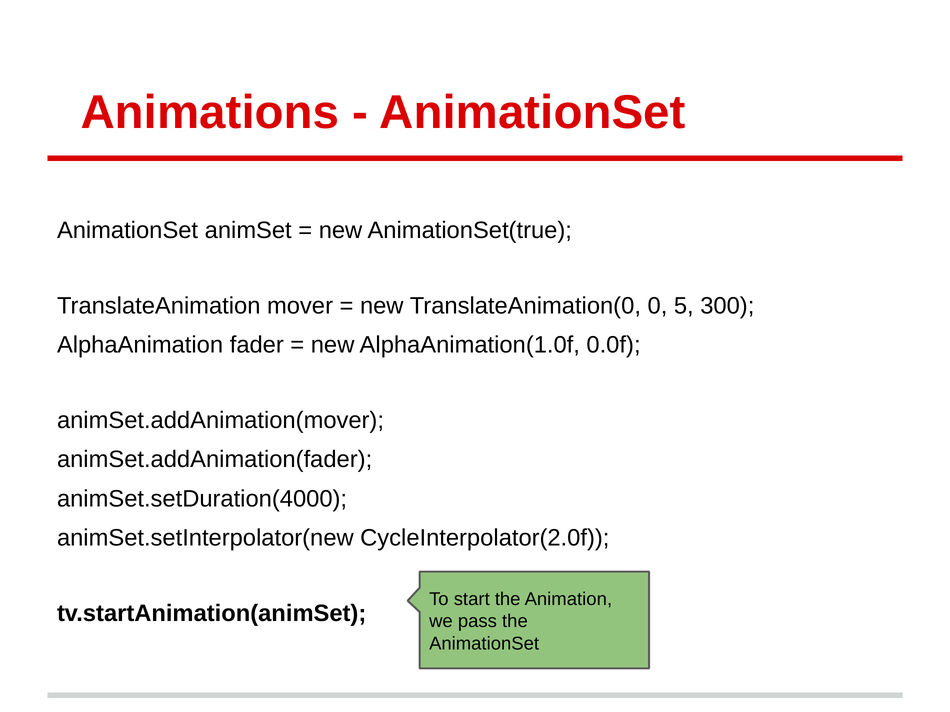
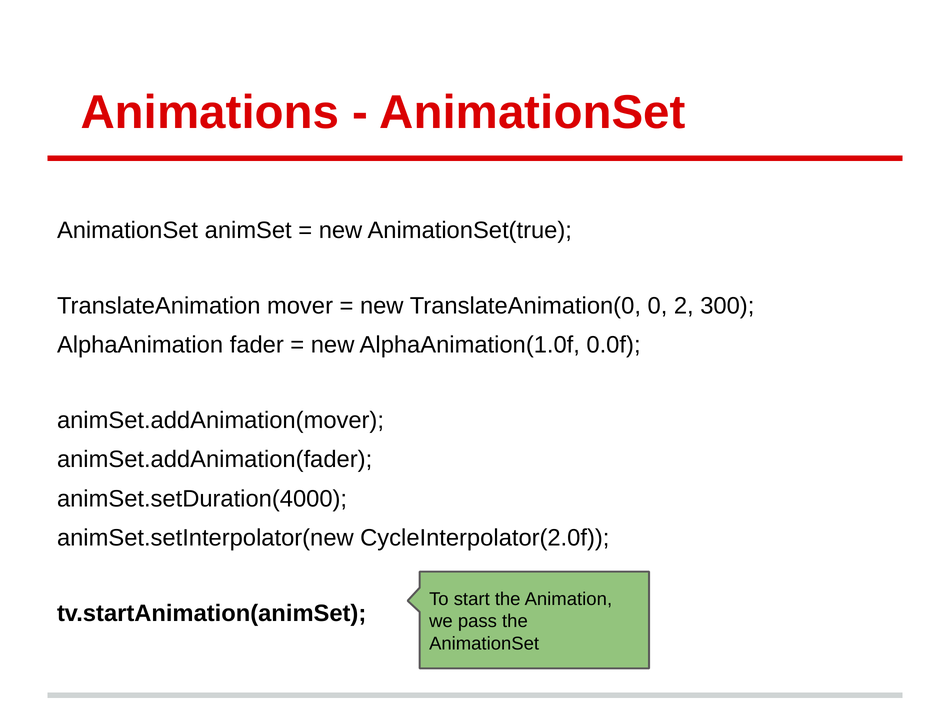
5: 5 -> 2
